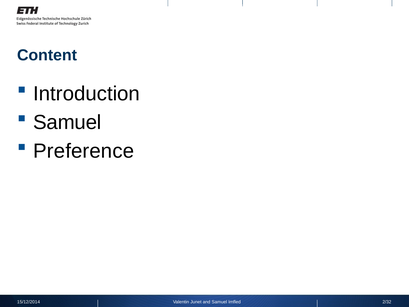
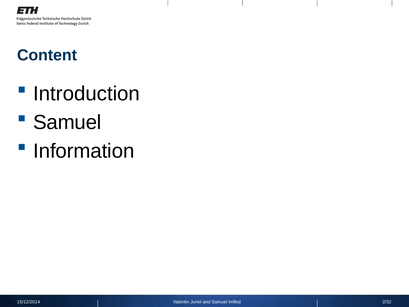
Preference: Preference -> Information
